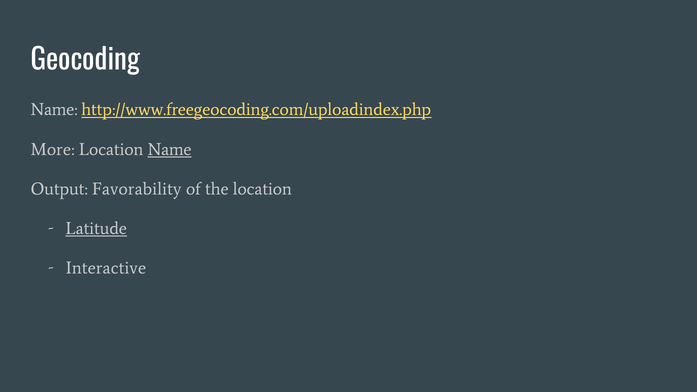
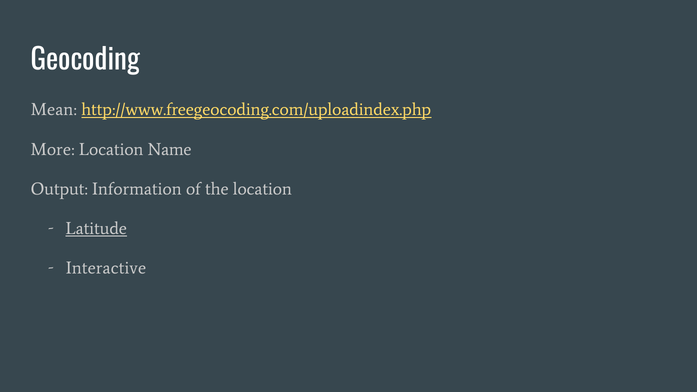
Name at (54, 110): Name -> Mean
Name at (170, 149) underline: present -> none
Favorability: Favorability -> Information
